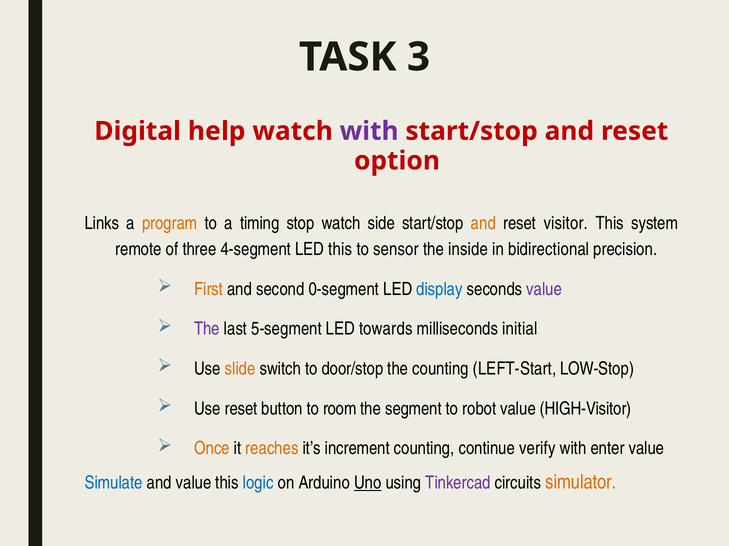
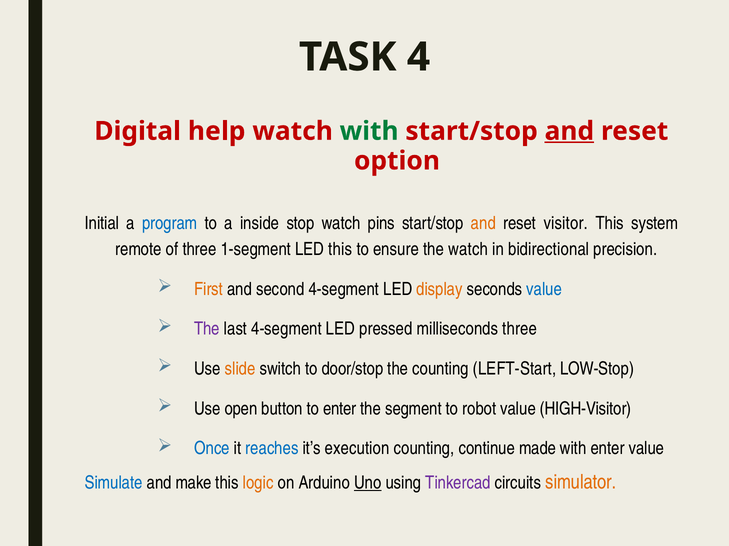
3: 3 -> 4
with at (369, 131) colour: purple -> green
and at (569, 131) underline: none -> present
Links: Links -> Initial
program colour: orange -> blue
timing: timing -> inside
side: side -> pins
4-segment: 4-segment -> 1-segment
sensor: sensor -> ensure
the inside: inside -> watch
second 0-segment: 0-segment -> 4-segment
display colour: blue -> orange
value at (544, 289) colour: purple -> blue
last 5-segment: 5-segment -> 4-segment
towards: towards -> pressed
milliseconds initial: initial -> three
Use reset: reset -> open
to room: room -> enter
Once colour: orange -> blue
reaches colour: orange -> blue
increment: increment -> execution
verify: verify -> made
and value: value -> make
logic colour: blue -> orange
